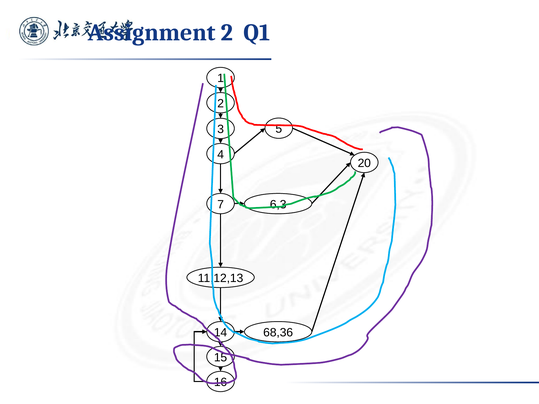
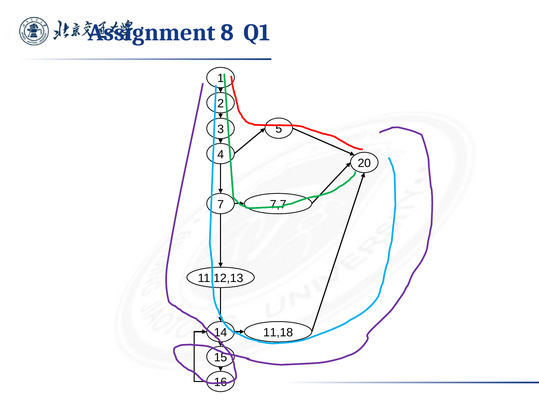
Assignment 2: 2 -> 8
6,3: 6,3 -> 7,7
68,36: 68,36 -> 11,18
